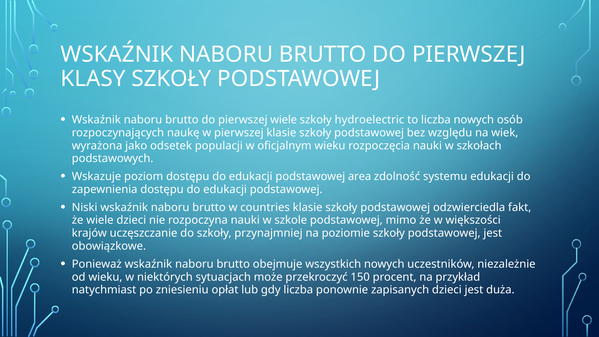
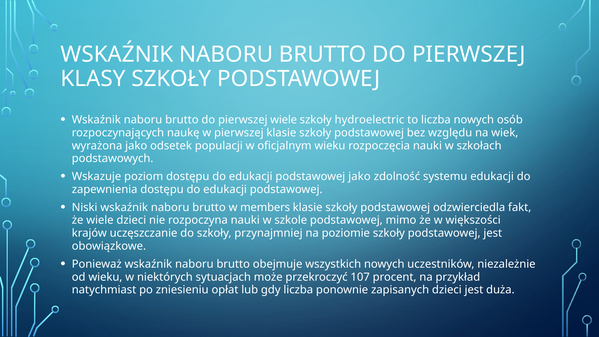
podstawowej area: area -> jako
countries: countries -> members
150: 150 -> 107
